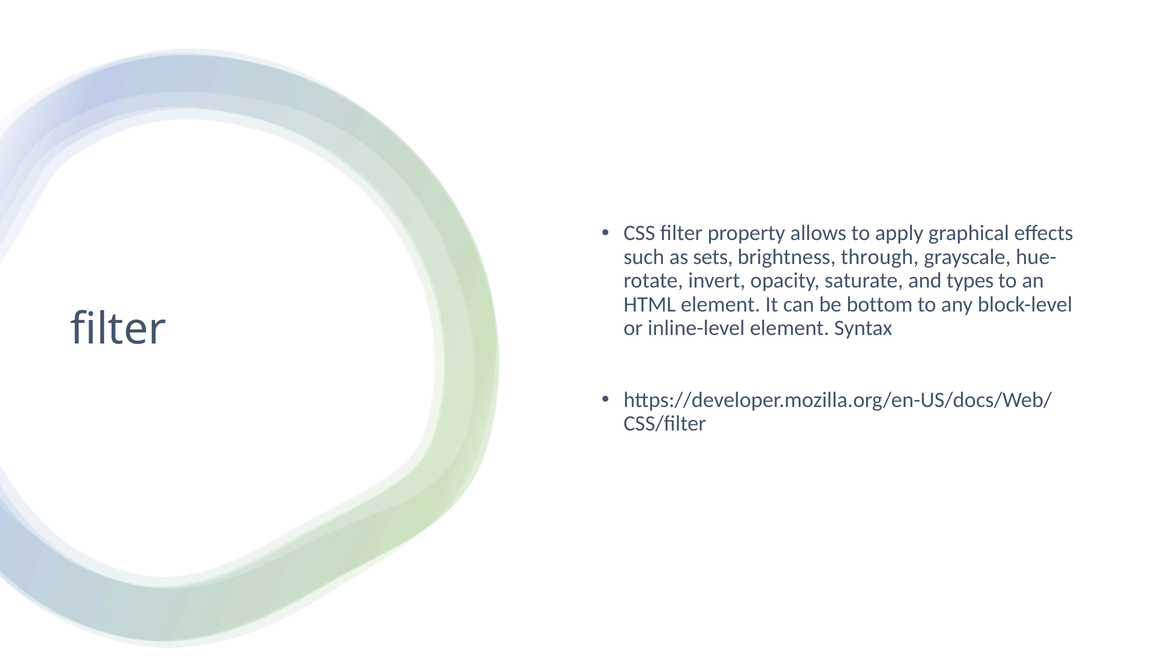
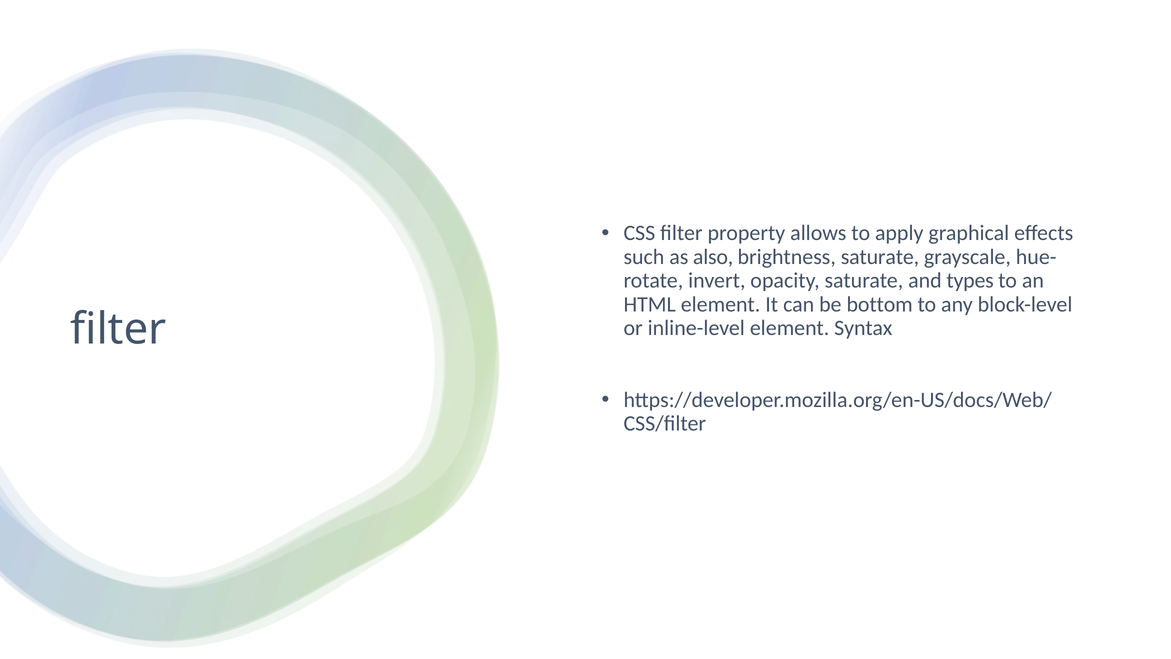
sets: sets -> also
brightness through: through -> saturate
